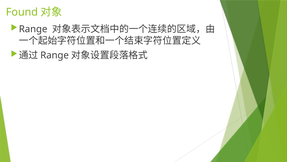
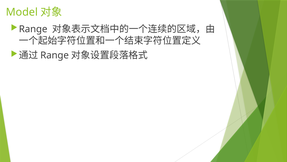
Found: Found -> Model
